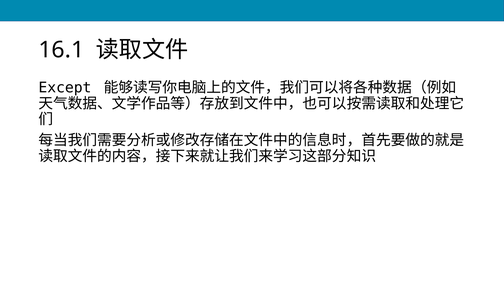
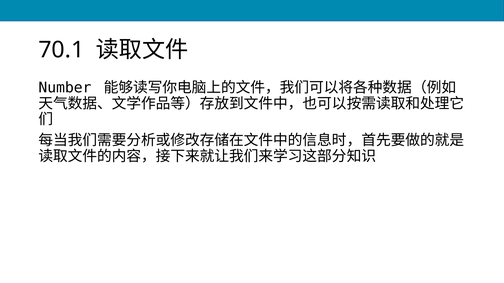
16.1: 16.1 -> 70.1
Except: Except -> Number
